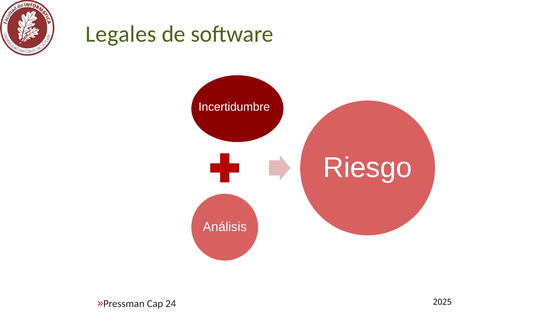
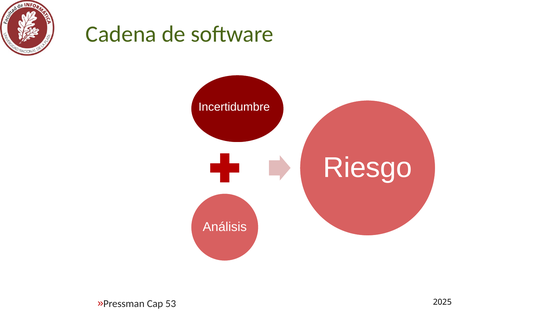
Legales: Legales -> Cadena
24: 24 -> 53
